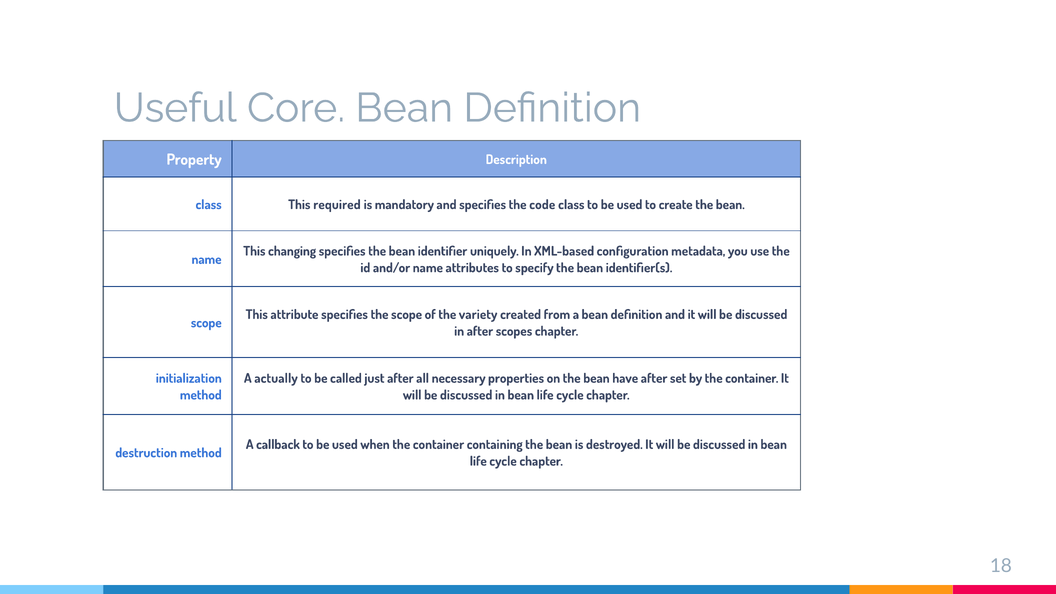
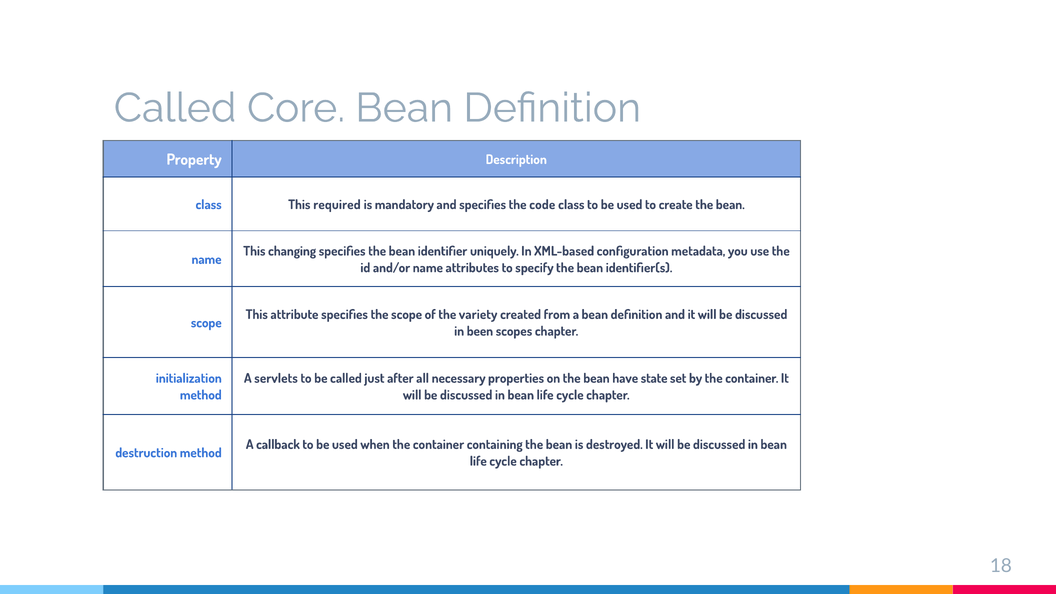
Useful at (175, 108): Useful -> Called
in after: after -> been
actually: actually -> servlets
have after: after -> state
